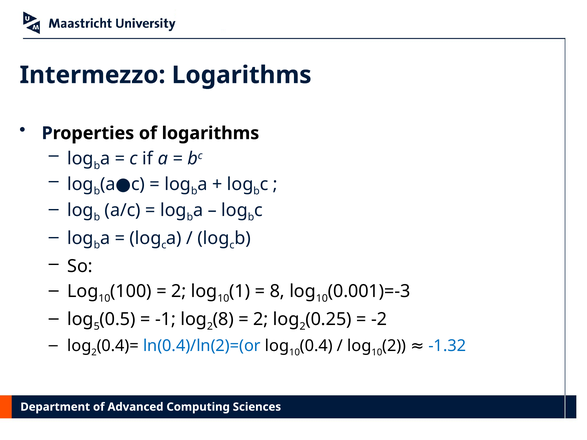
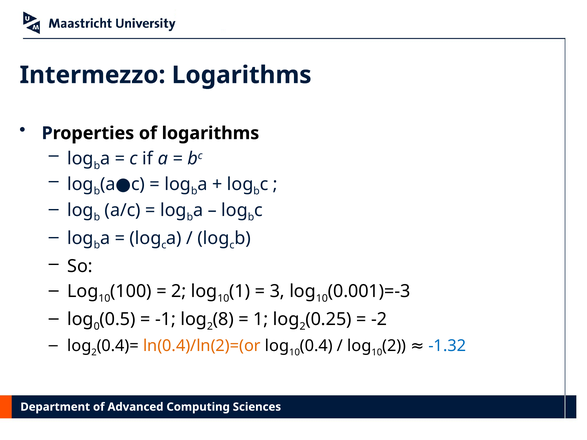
8 at (277, 291): 8 -> 3
5: 5 -> 0
2 at (261, 319): 2 -> 1
ln(0.4)/ln(2)=(or colour: blue -> orange
